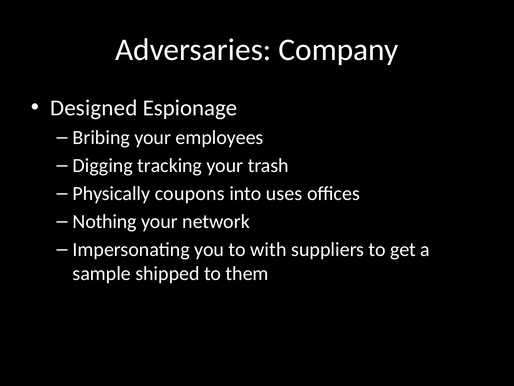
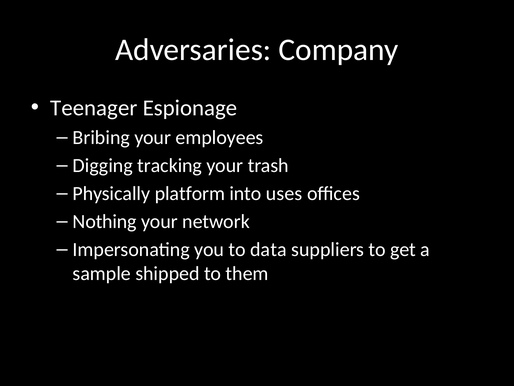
Designed: Designed -> Teenager
coupons: coupons -> platform
with: with -> data
